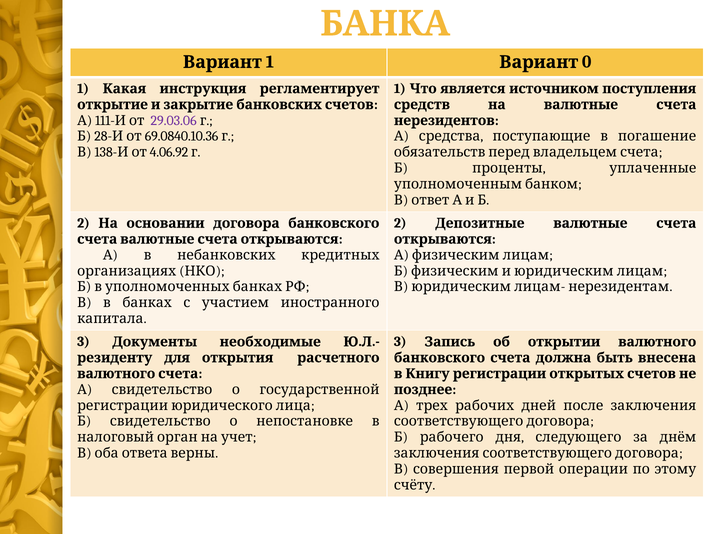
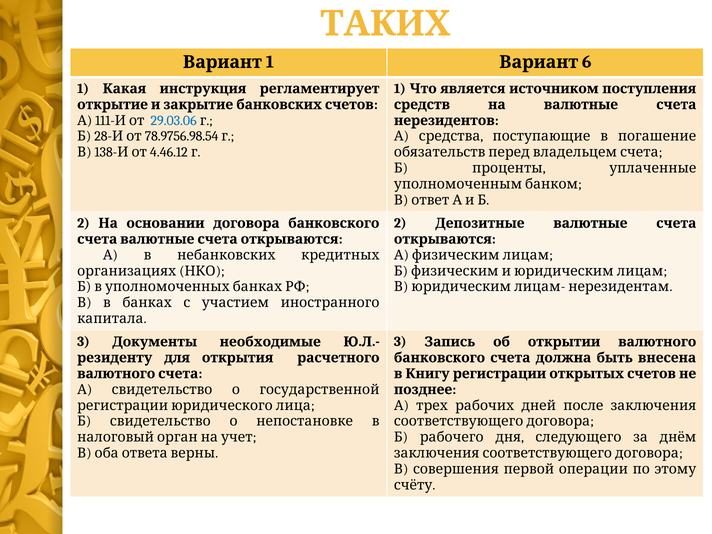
БАНКА: БАНКА -> ТАКИХ
0: 0 -> 6
29.03.06 colour: purple -> blue
69.0840.10.36: 69.0840.10.36 -> 78.9756.98.54
4.06.92: 4.06.92 -> 4.46.12
